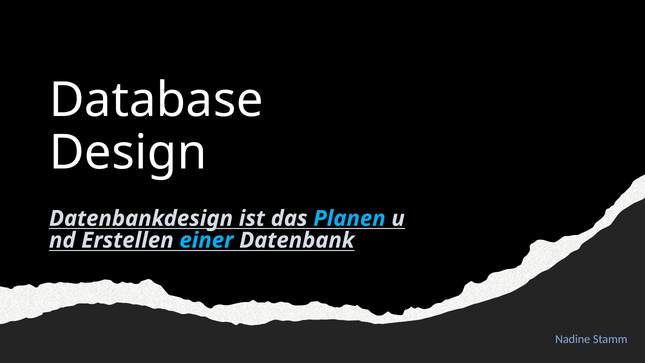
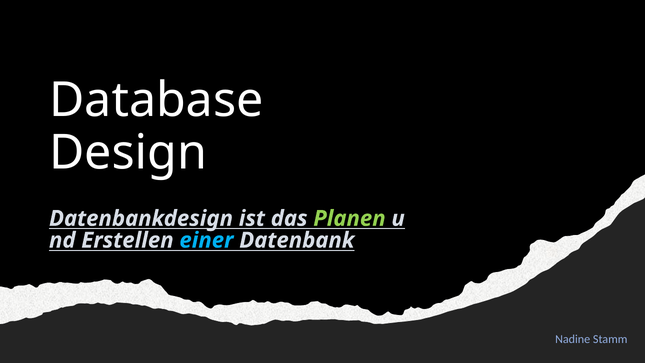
Planen colour: light blue -> light green
